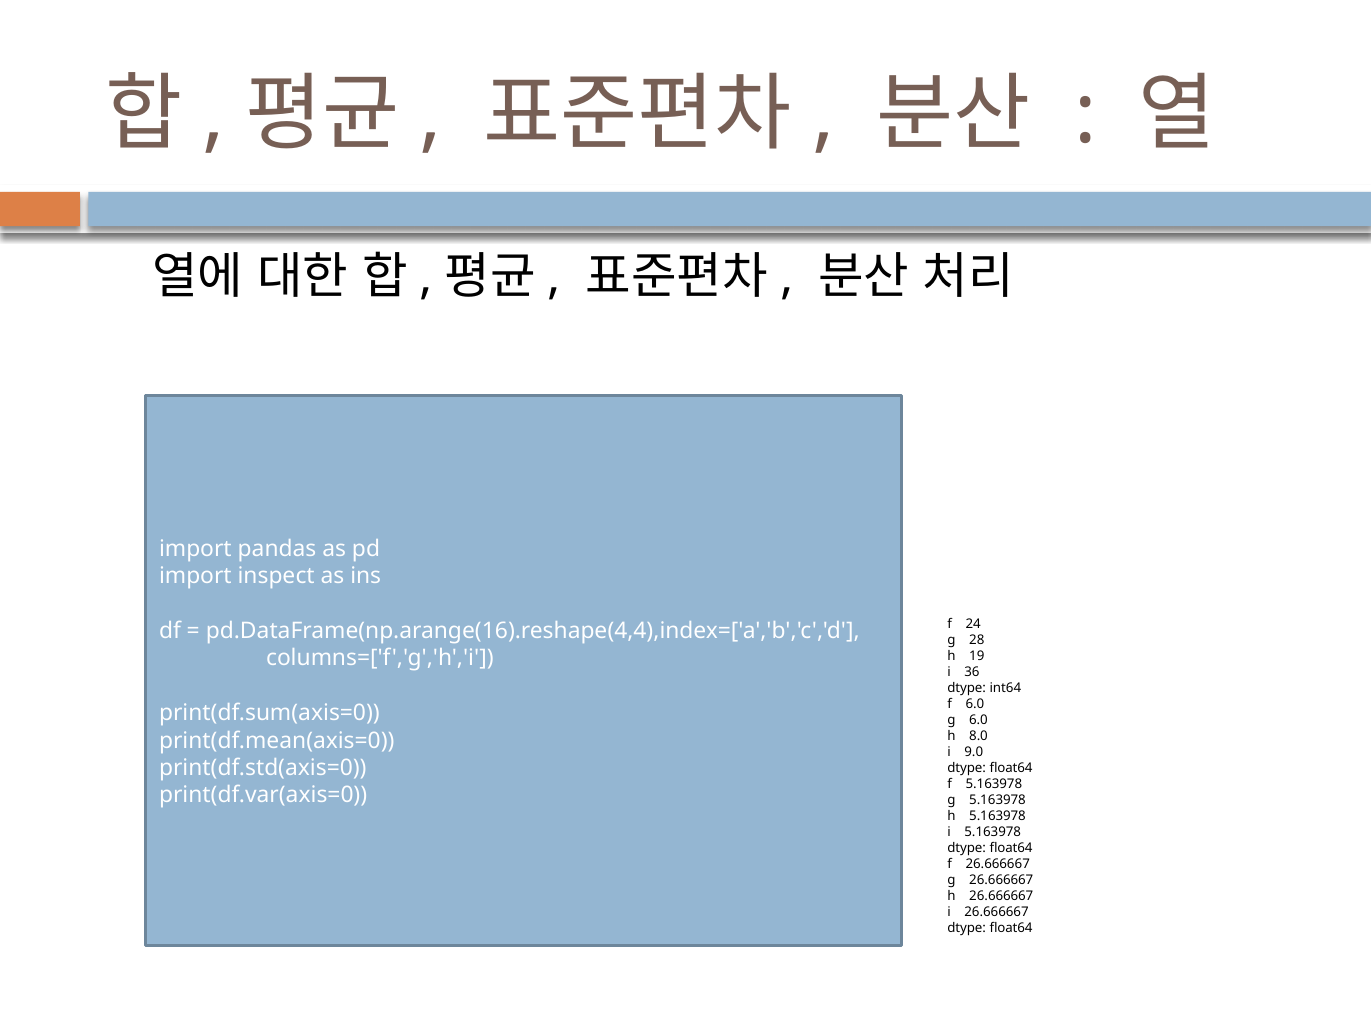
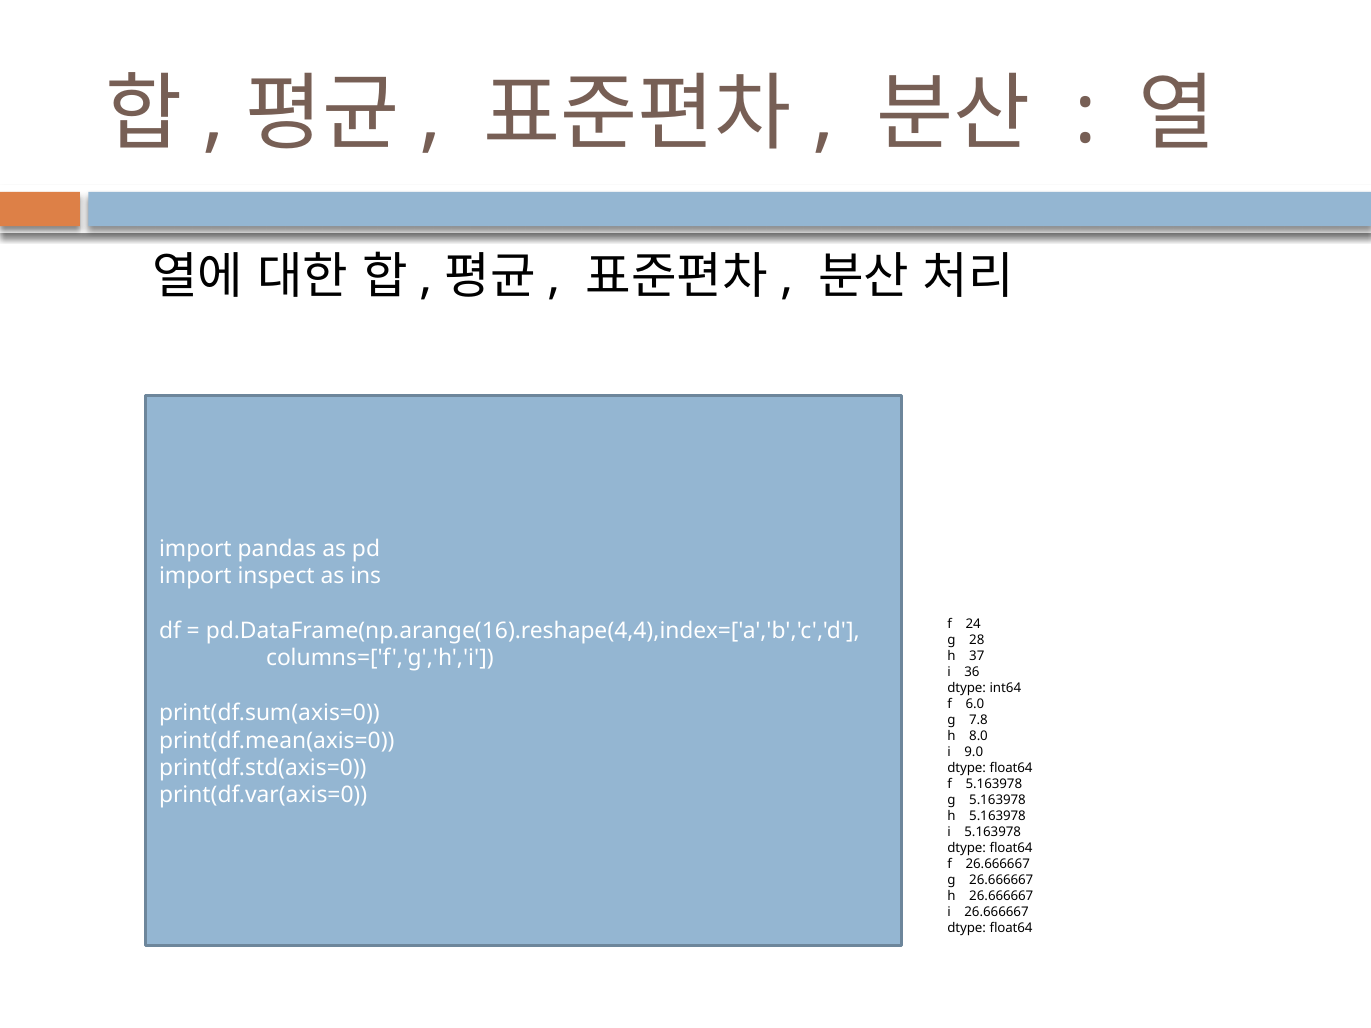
19: 19 -> 37
g 6.0: 6.0 -> 7.8
